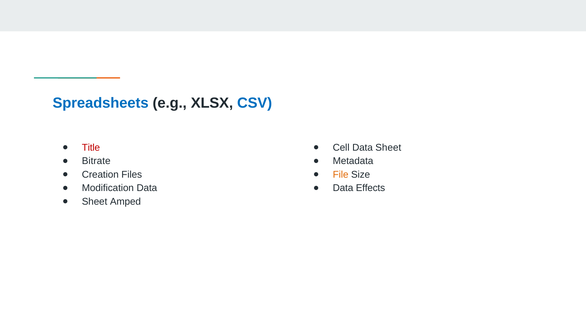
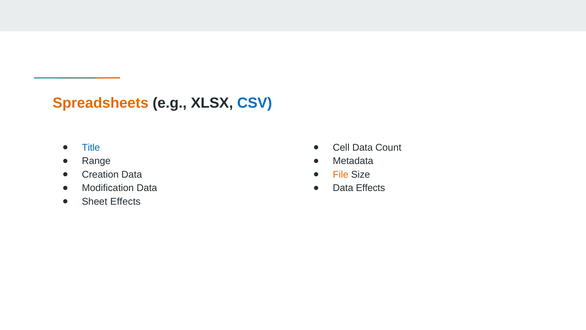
Spreadsheets colour: blue -> orange
Title colour: red -> blue
Data Sheet: Sheet -> Count
Bitrate: Bitrate -> Range
Creation Files: Files -> Data
Sheet Amped: Amped -> Effects
